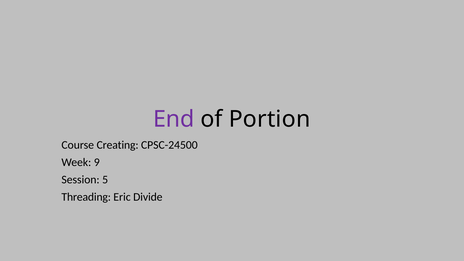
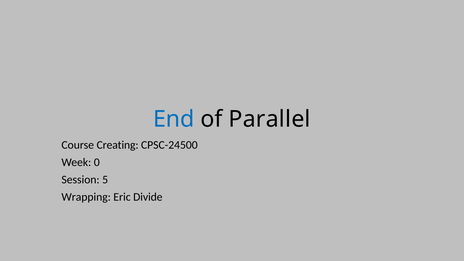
End colour: purple -> blue
Portion: Portion -> Parallel
9: 9 -> 0
Threading: Threading -> Wrapping
